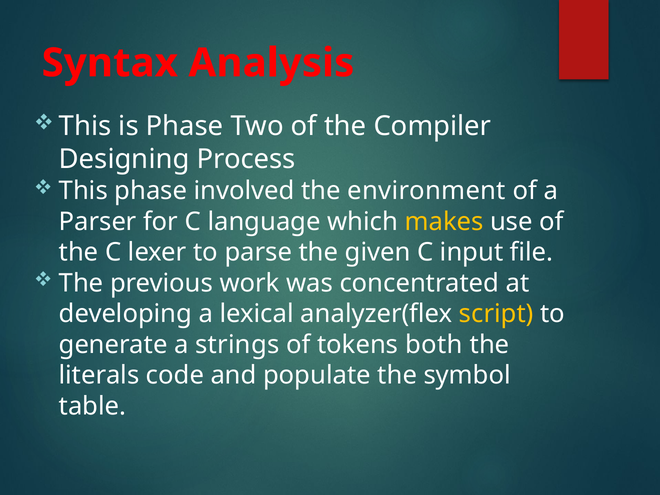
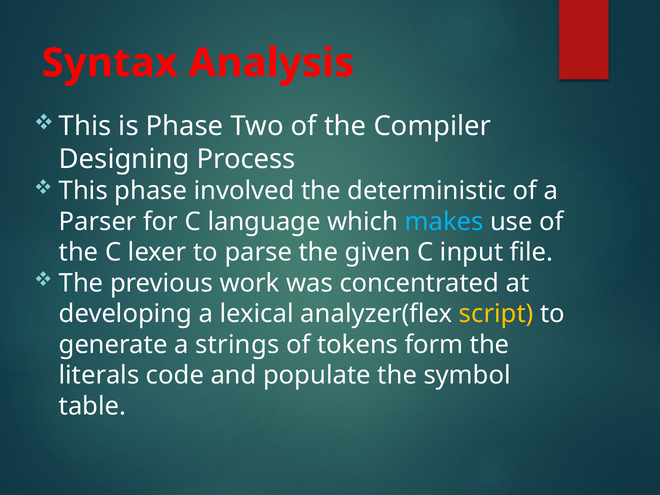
environment: environment -> deterministic
makes colour: yellow -> light blue
both: both -> form
